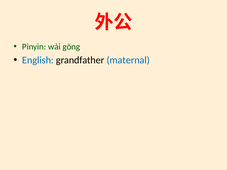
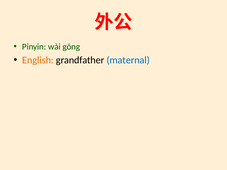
English colour: blue -> orange
